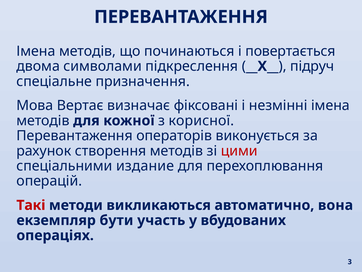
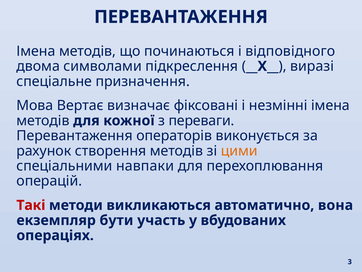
повертається: повертається -> відповідного
підруч: підруч -> виразі
корисної: корисної -> переваги
цими colour: red -> orange
издание: издание -> навпаки
